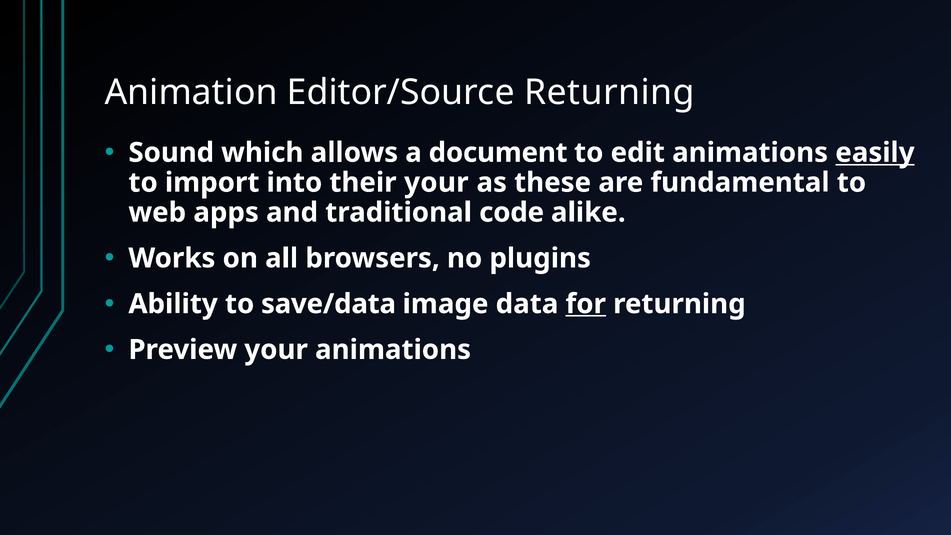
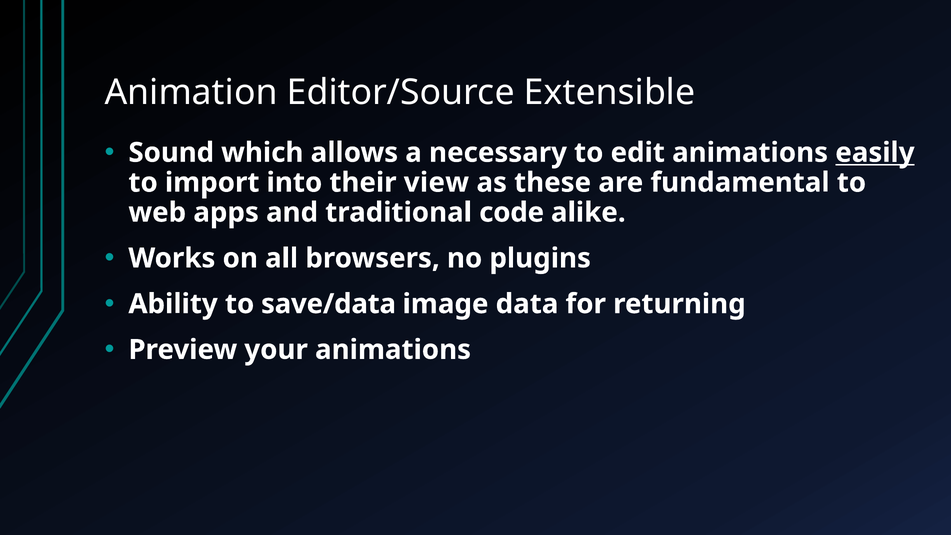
Editor/Source Returning: Returning -> Extensible
document: document -> necessary
their your: your -> view
for underline: present -> none
